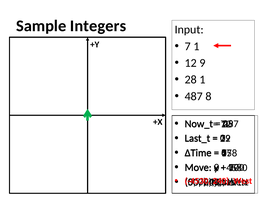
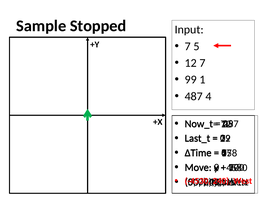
Integers: Integers -> Stopped
7 1: 1 -> 5
12 9: 9 -> 7
28: 28 -> 99
8: 8 -> 4
